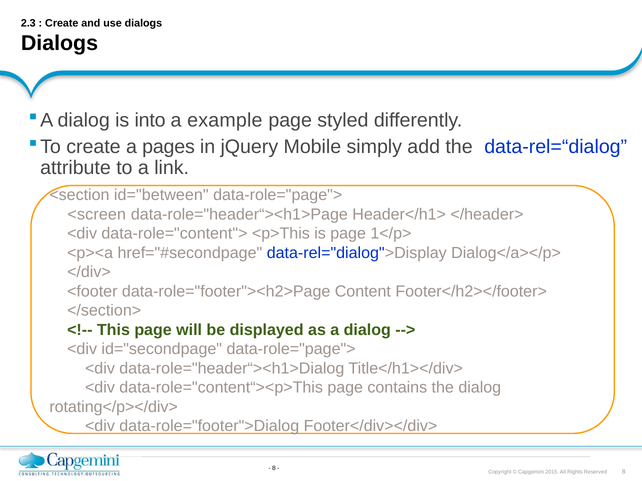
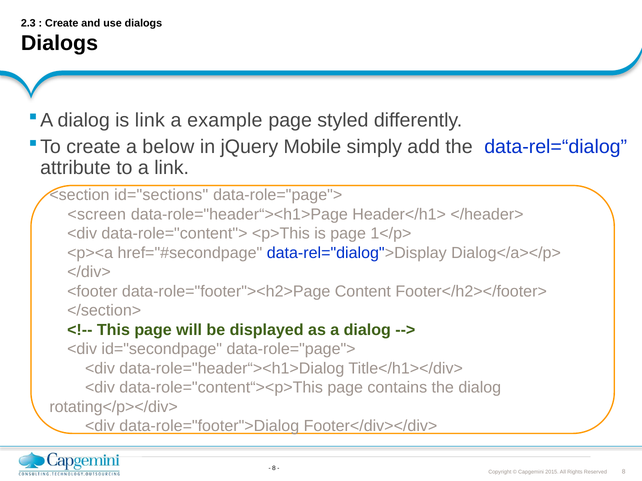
is into: into -> link
pages: pages -> below
id="between: id="between -> id="sections
